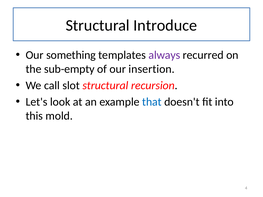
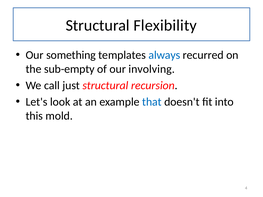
Introduce: Introduce -> Flexibility
always colour: purple -> blue
insertion: insertion -> involving
slot: slot -> just
